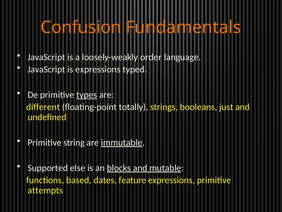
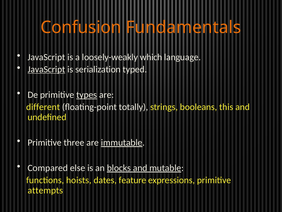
order: order -> which
JavaScript at (46, 69) underline: none -> present
is expressions: expressions -> serialization
just: just -> this
string: string -> three
Supported: Supported -> Compared
based: based -> hoists
